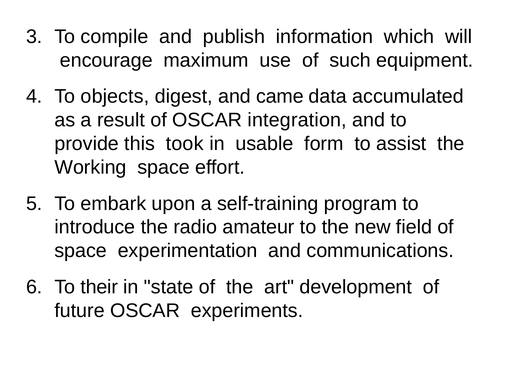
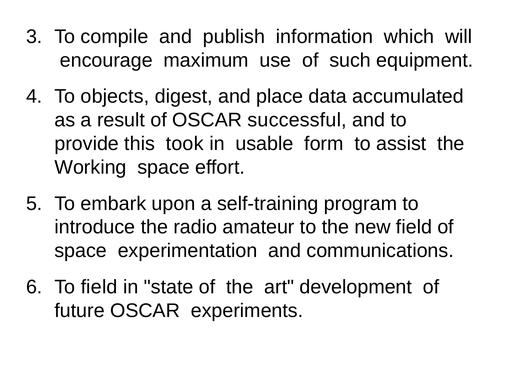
came: came -> place
integration: integration -> successful
To their: their -> field
